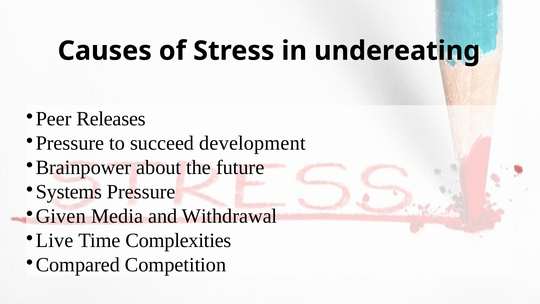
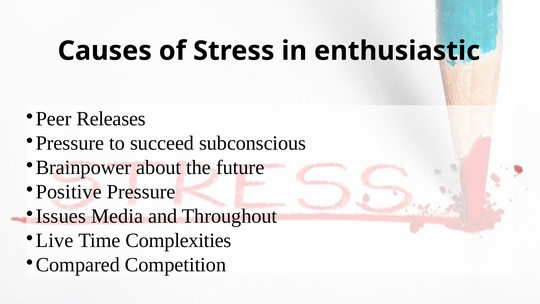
undereating: undereating -> enthusiastic
development: development -> subconscious
Systems: Systems -> Positive
Given: Given -> Issues
Withdrawal: Withdrawal -> Throughout
